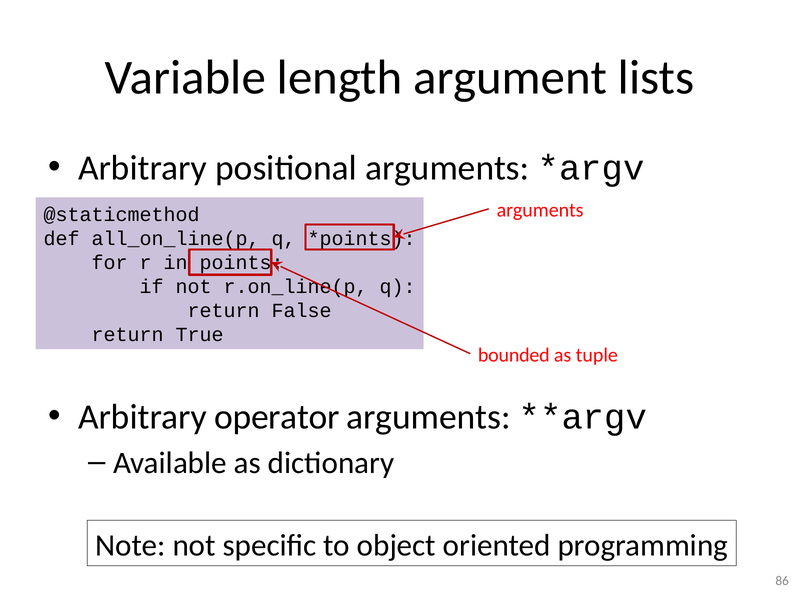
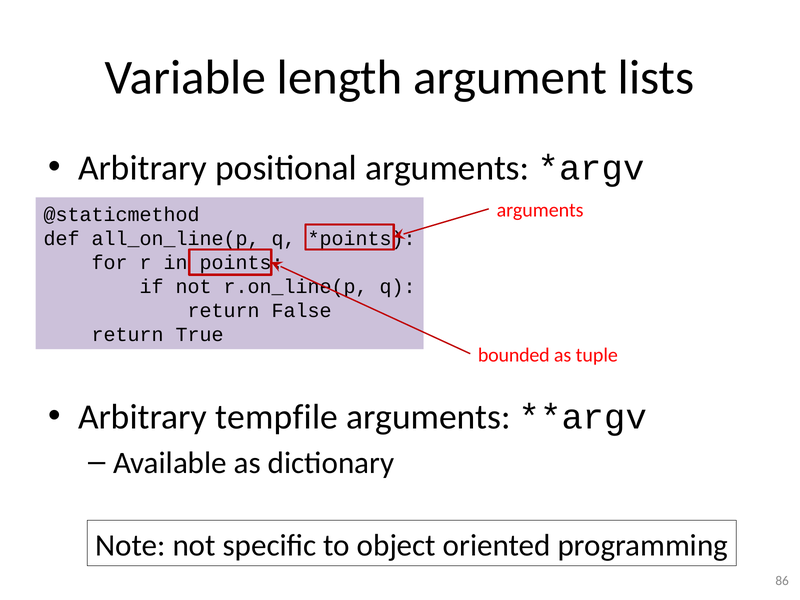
operator: operator -> tempfile
